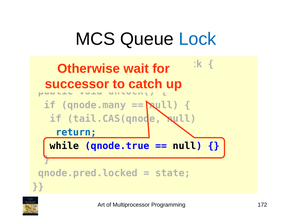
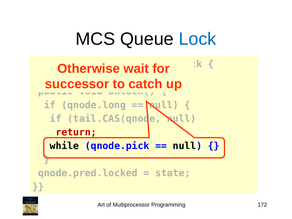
qnode.many: qnode.many -> qnode.long
return colour: blue -> red
qnode.true: qnode.true -> qnode.pick
